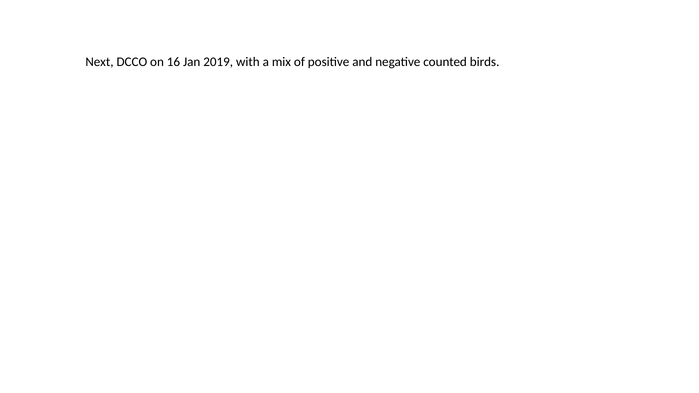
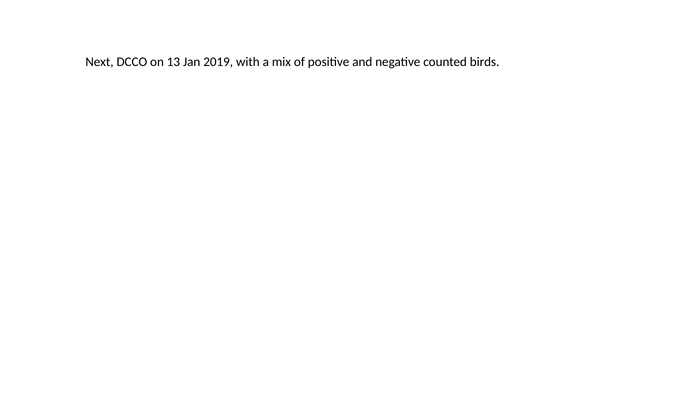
16: 16 -> 13
